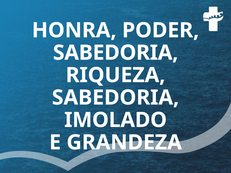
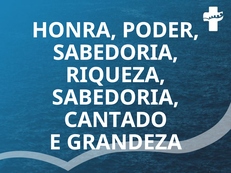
IMOLADO: IMOLADO -> CANTADO
